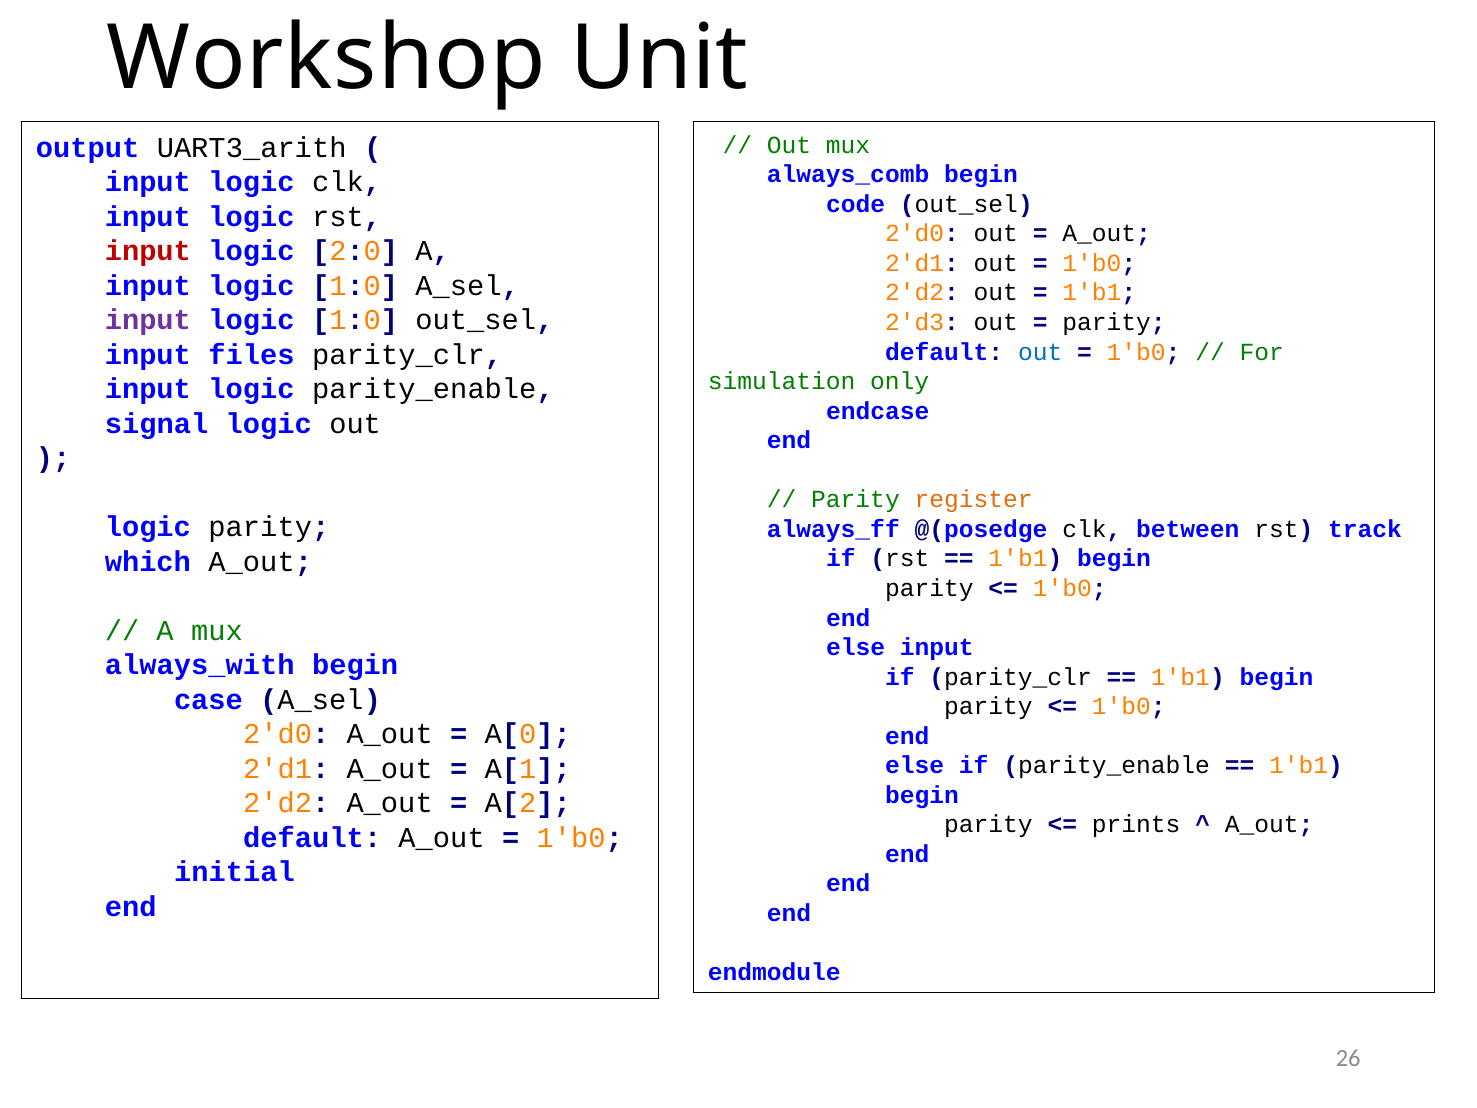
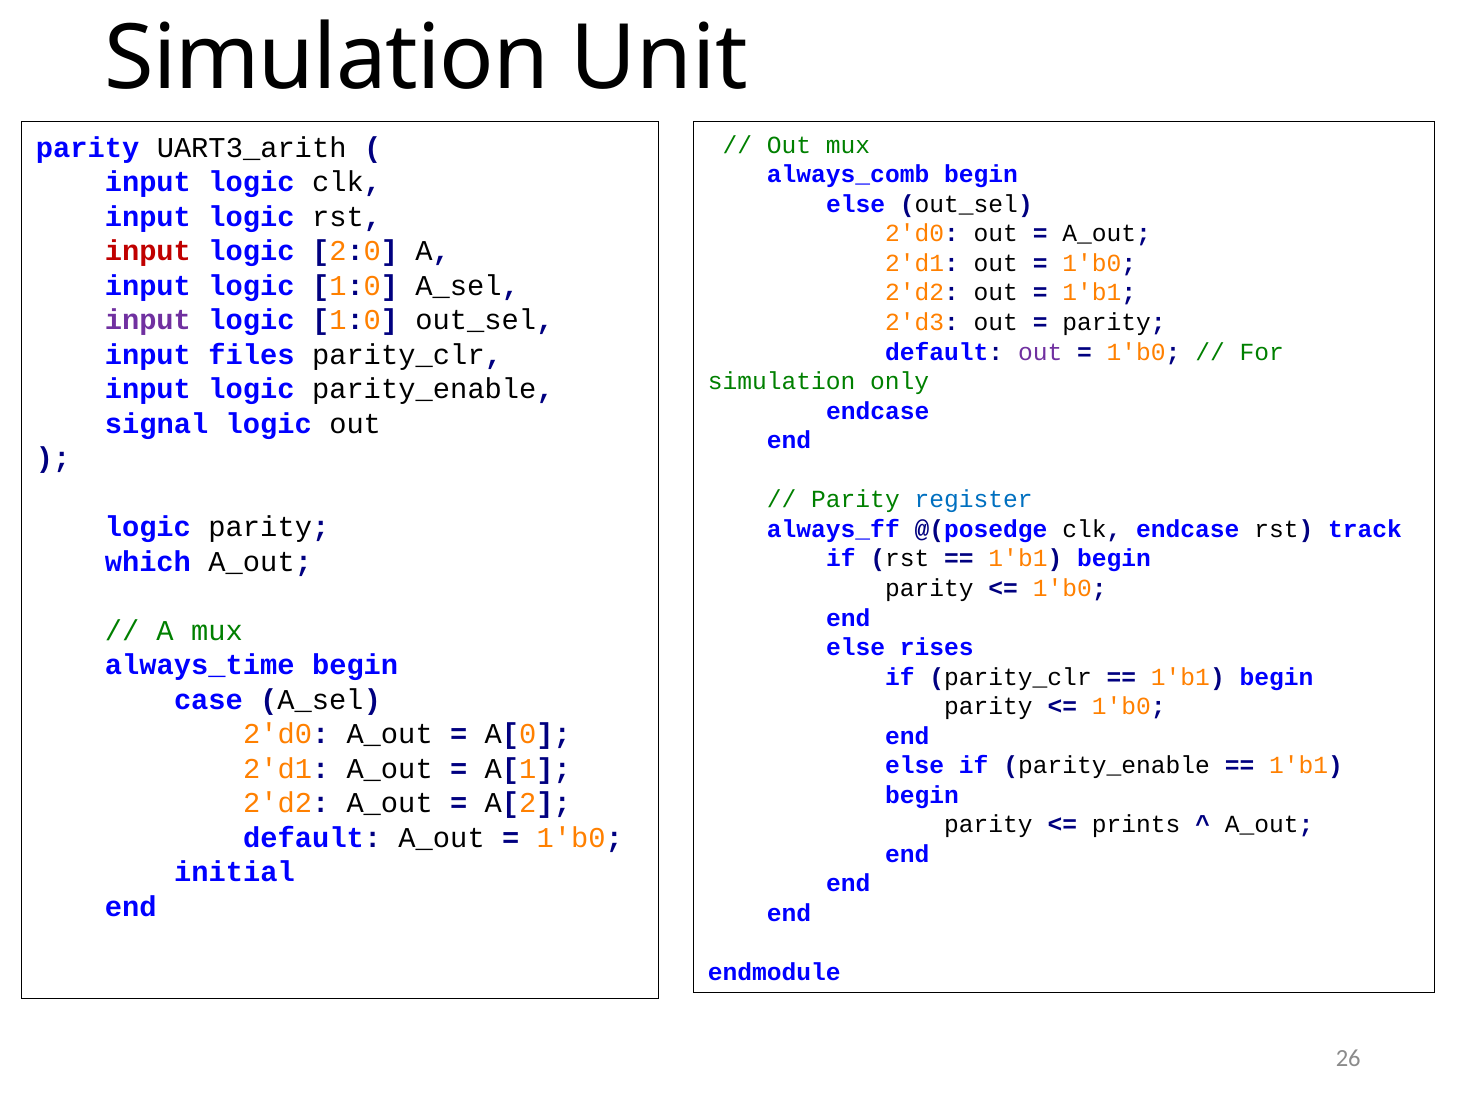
Workshop at (326, 59): Workshop -> Simulation
output at (88, 148): output -> parity
code at (856, 204): code -> else
out at (1040, 352) colour: blue -> purple
register colour: orange -> blue
clk between: between -> endcase
else input: input -> rises
always_with: always_with -> always_time
